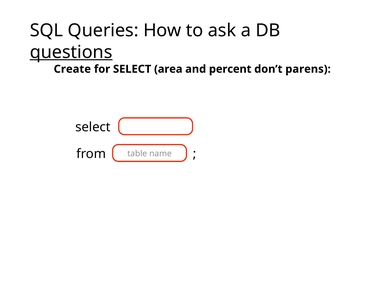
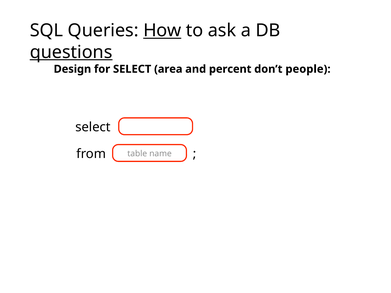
How underline: none -> present
Create: Create -> Design
parens: parens -> people
